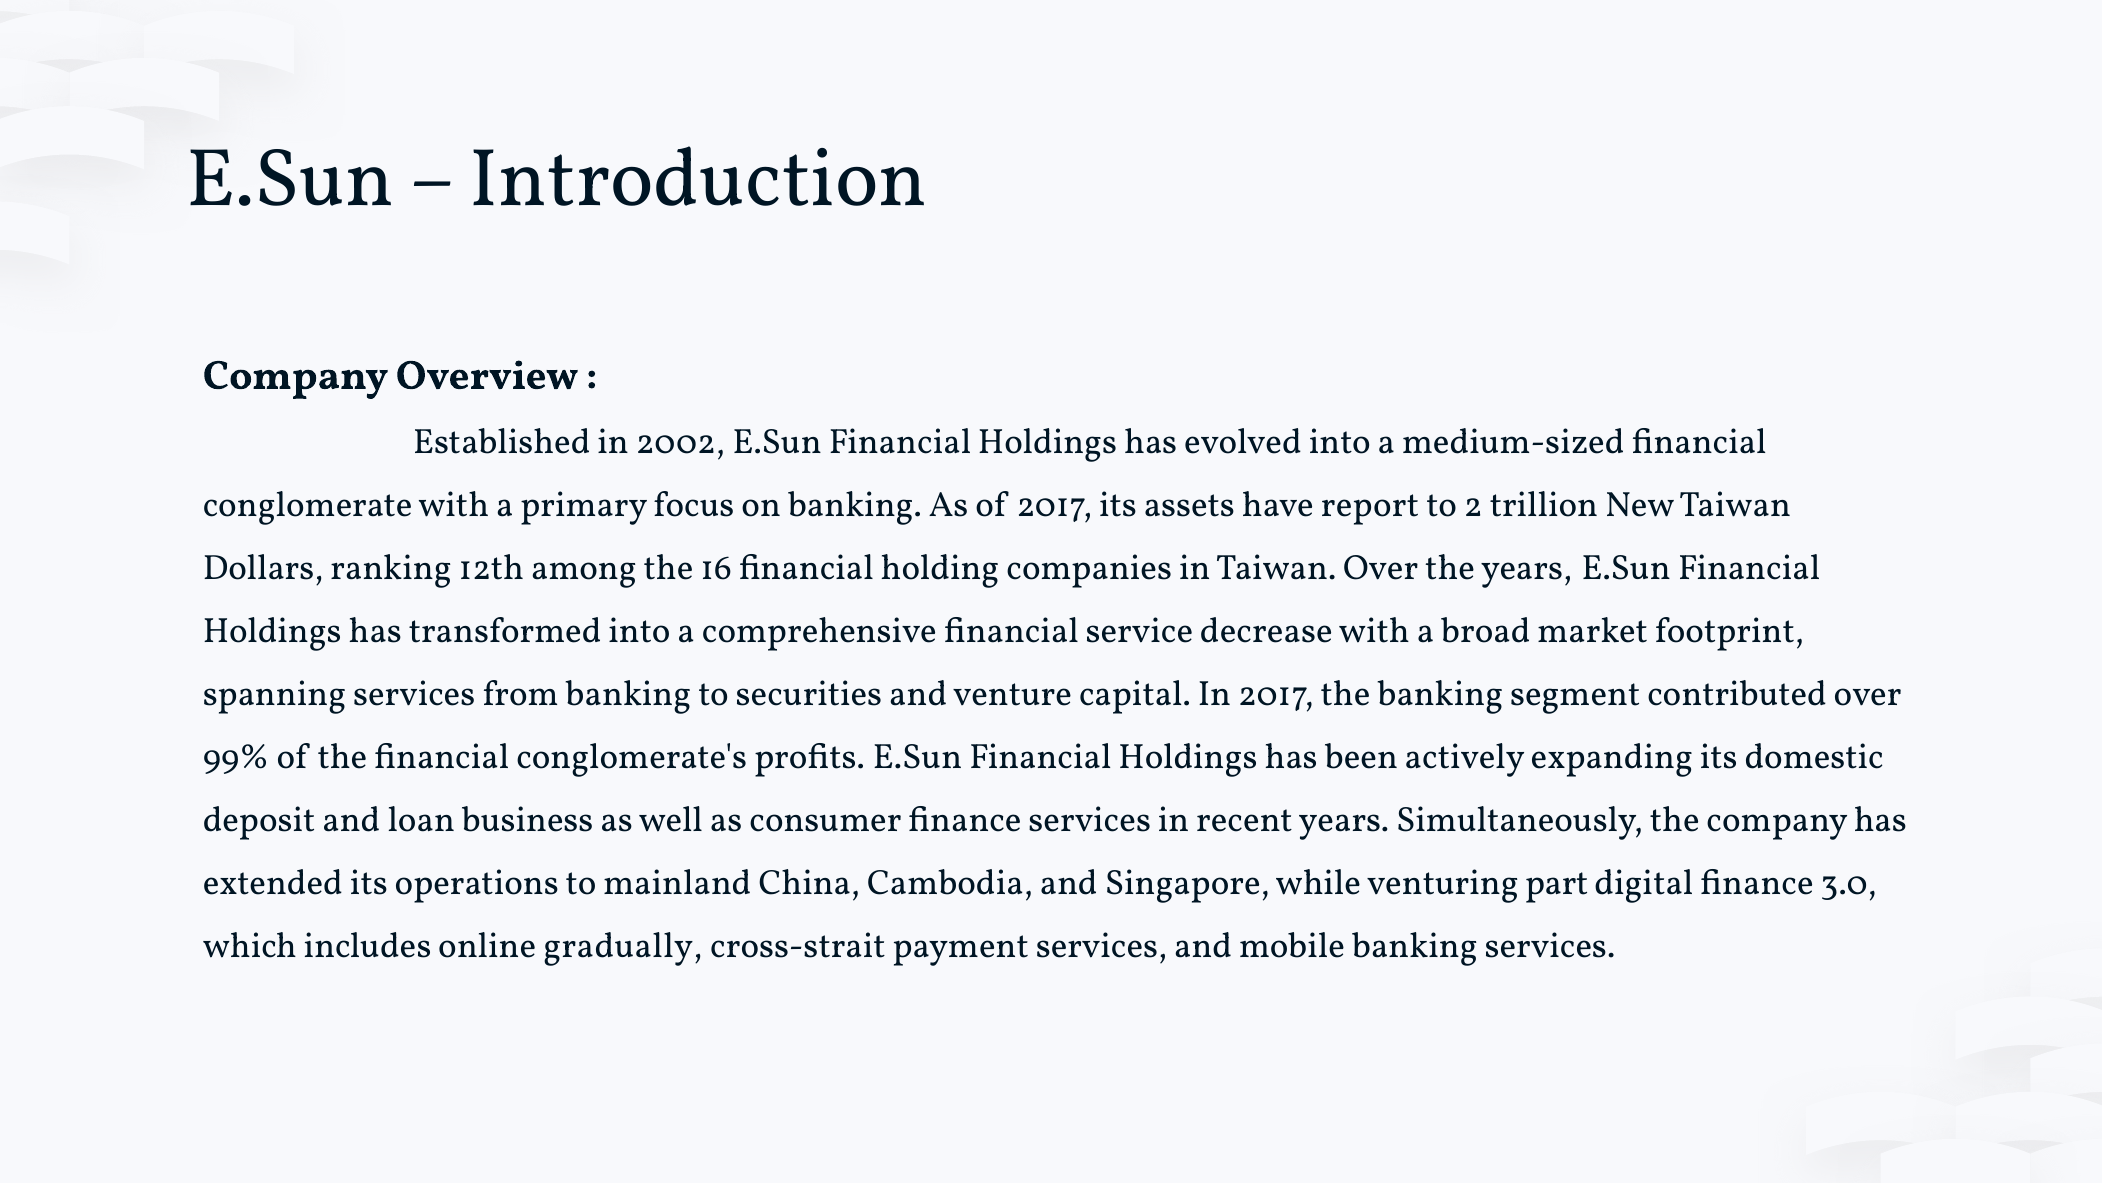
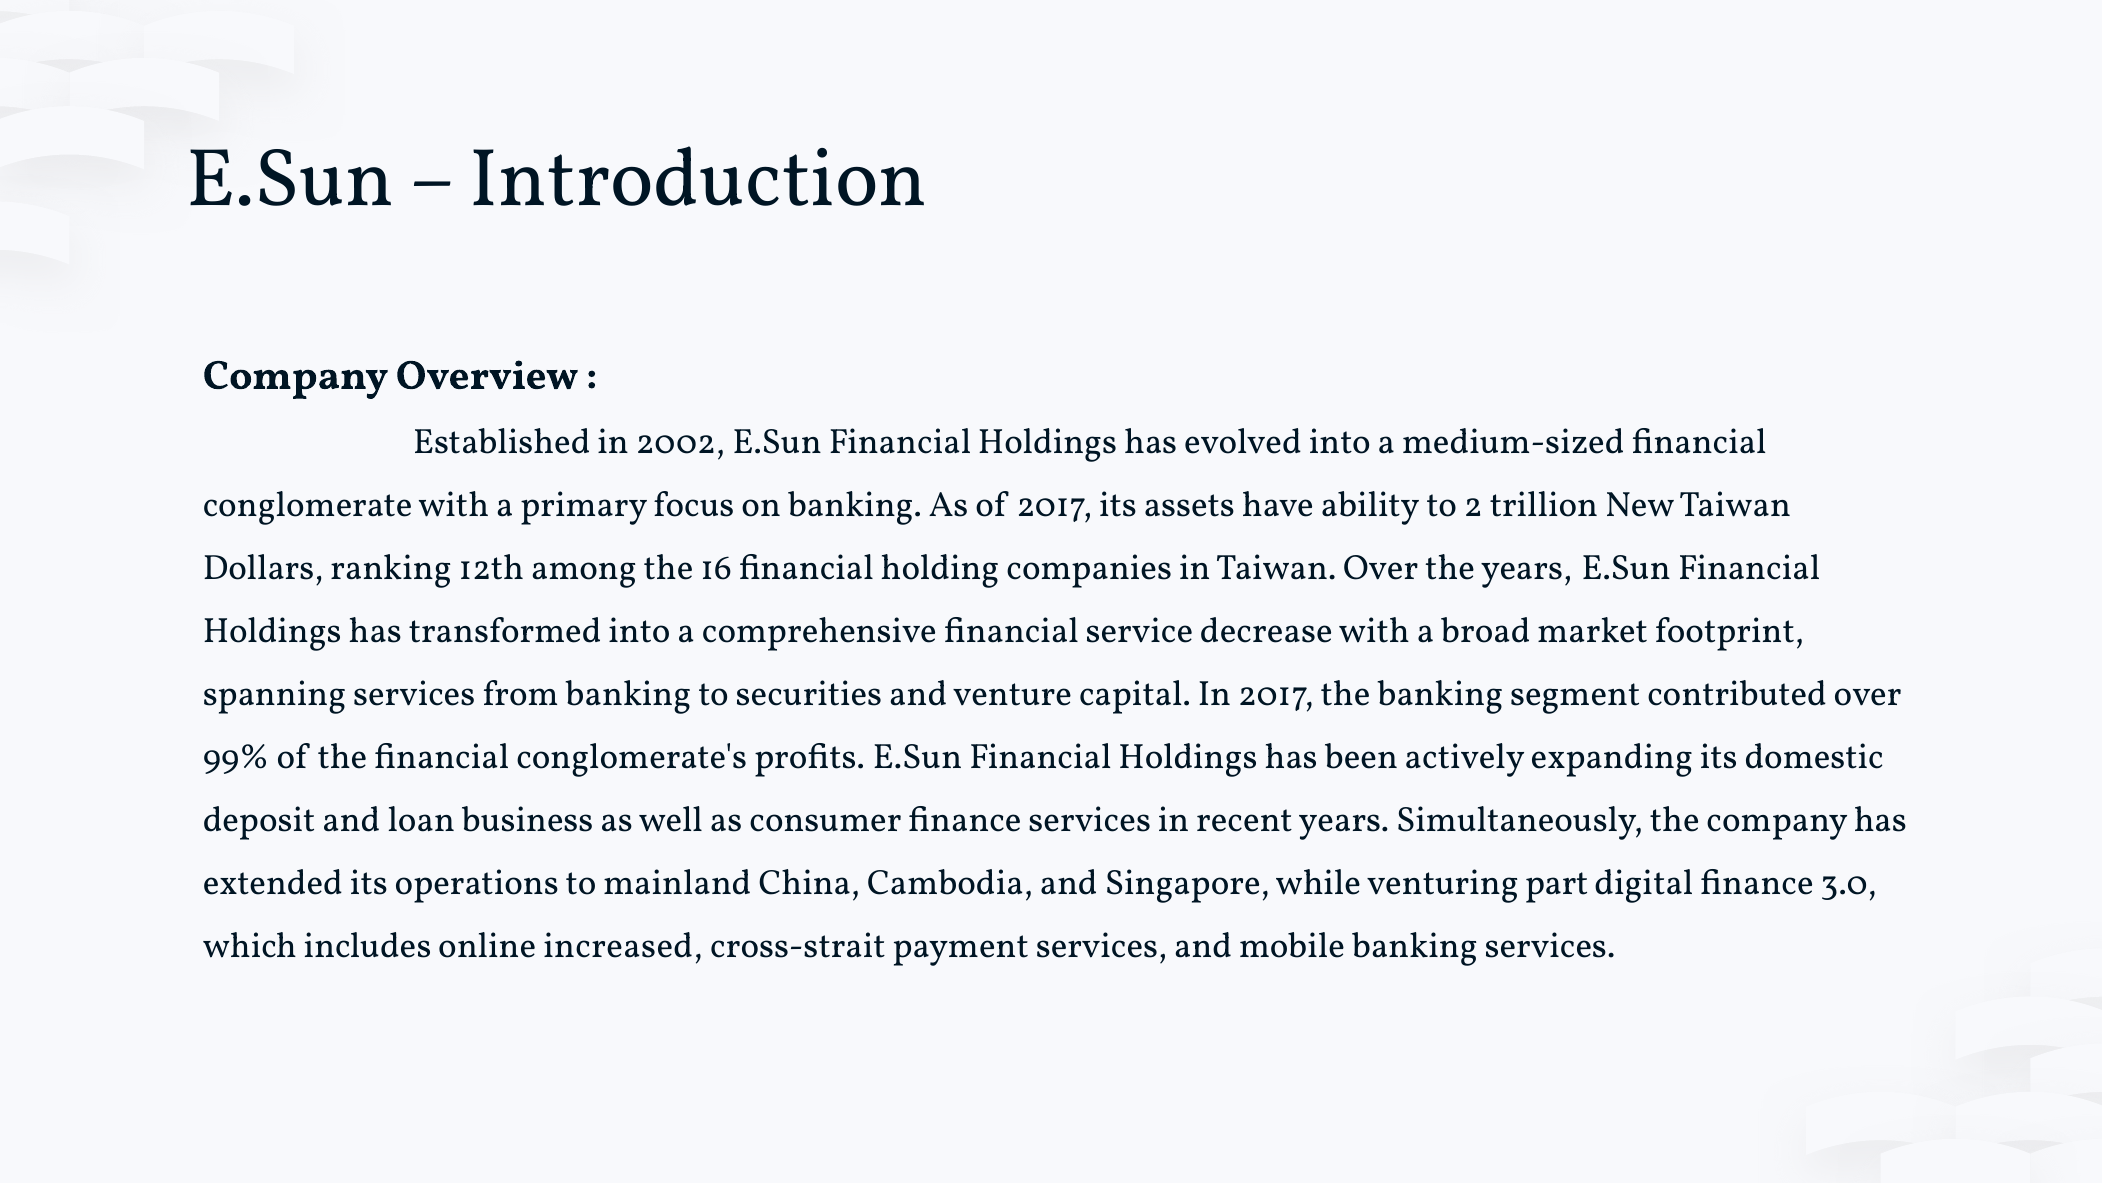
report: report -> ability
gradually: gradually -> increased
